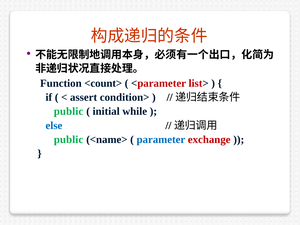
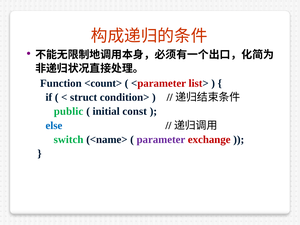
assert: assert -> struct
while: while -> const
public at (69, 140): public -> switch
parameter colour: blue -> purple
